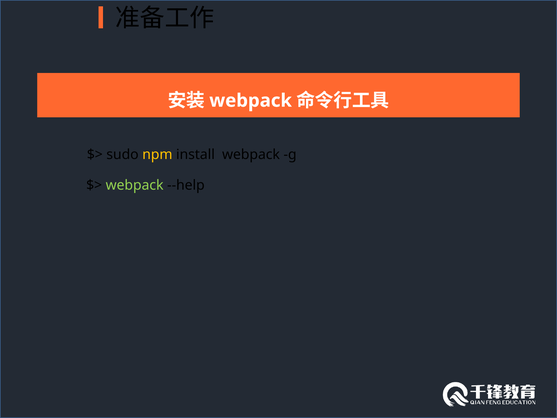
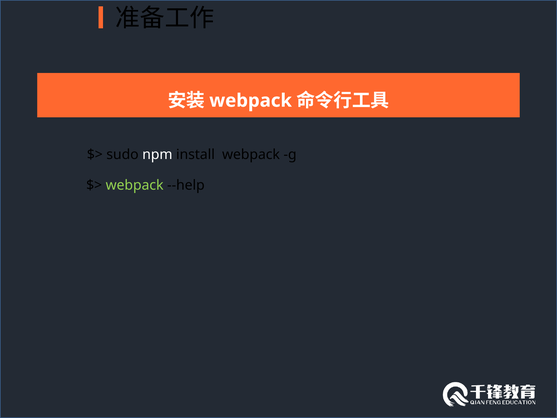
npm colour: yellow -> white
